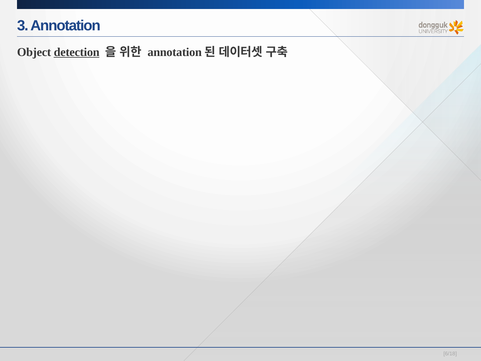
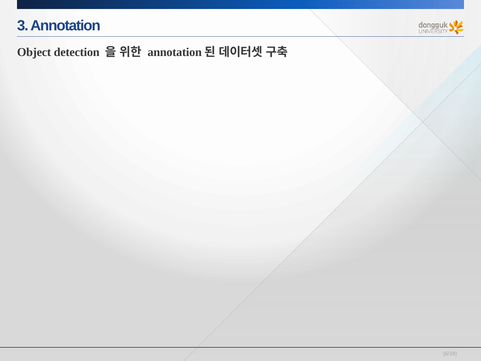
detection underline: present -> none
